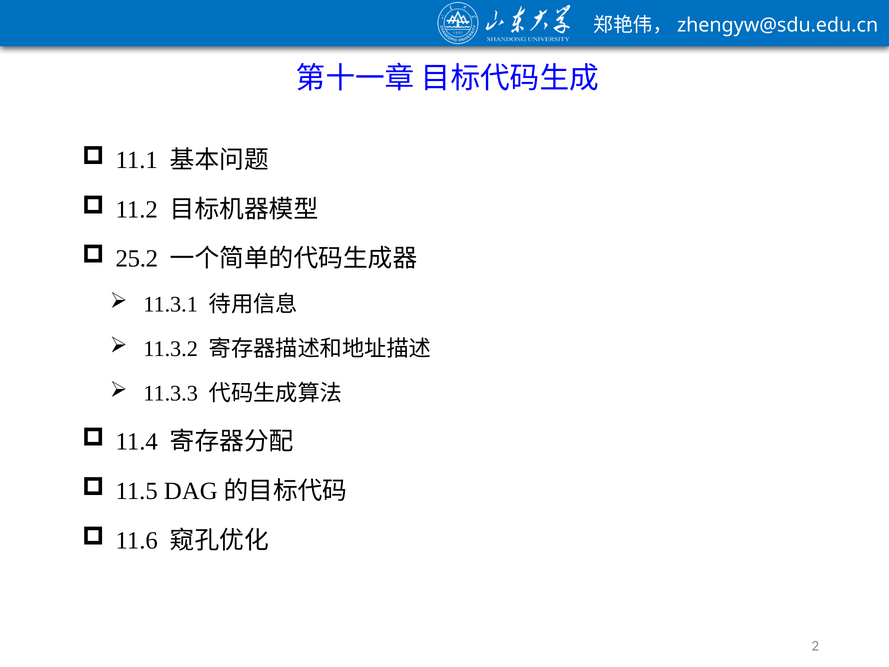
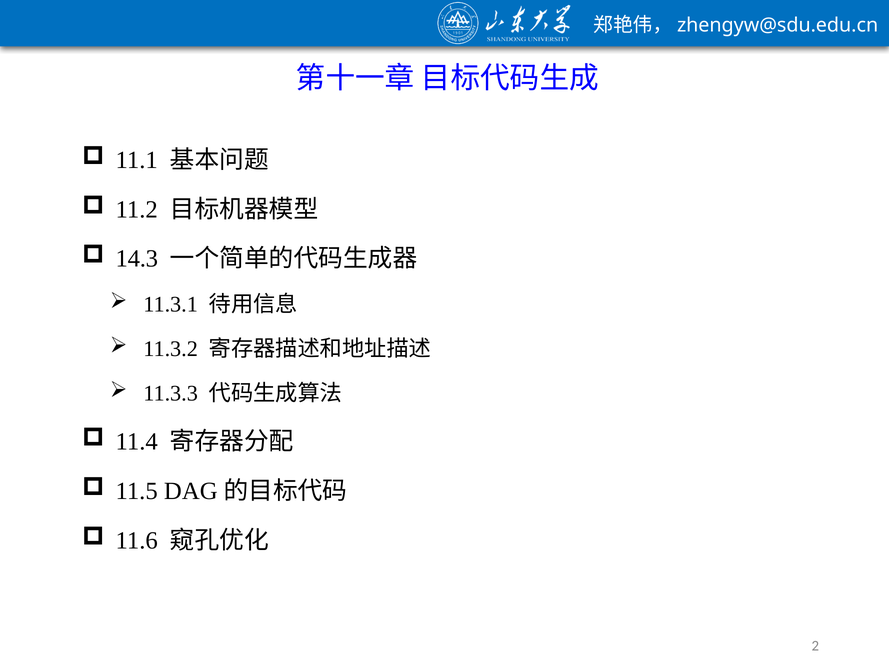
25.2: 25.2 -> 14.3
